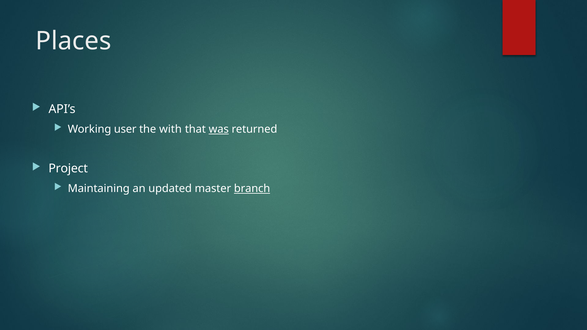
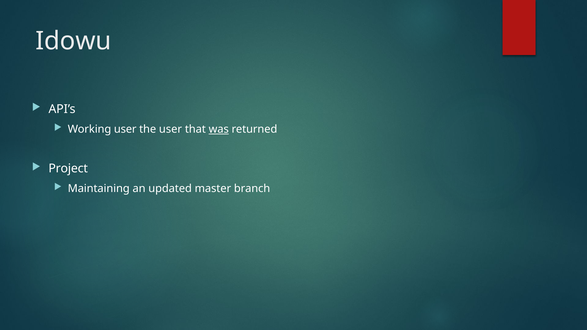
Places: Places -> Idowu
the with: with -> user
branch underline: present -> none
